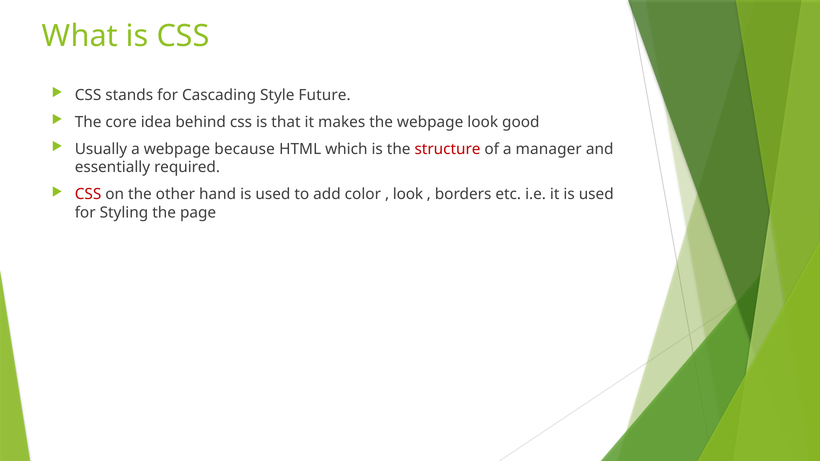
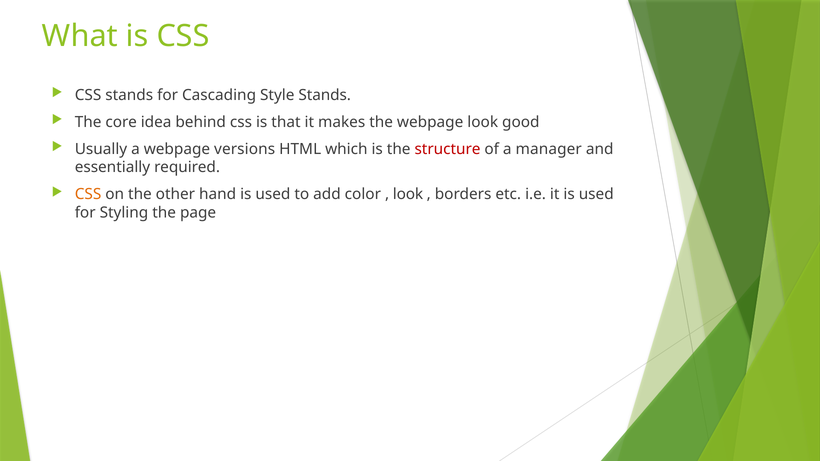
Style Future: Future -> Stands
because: because -> versions
CSS at (88, 194) colour: red -> orange
